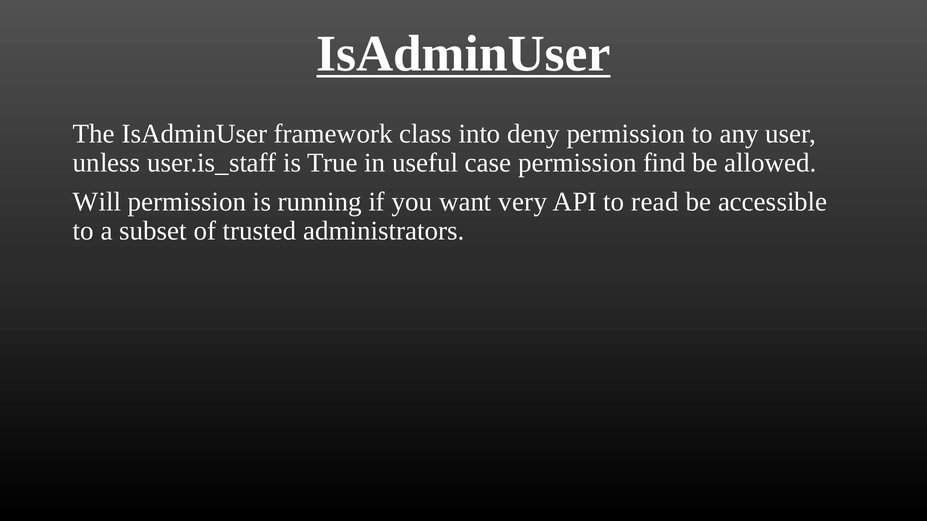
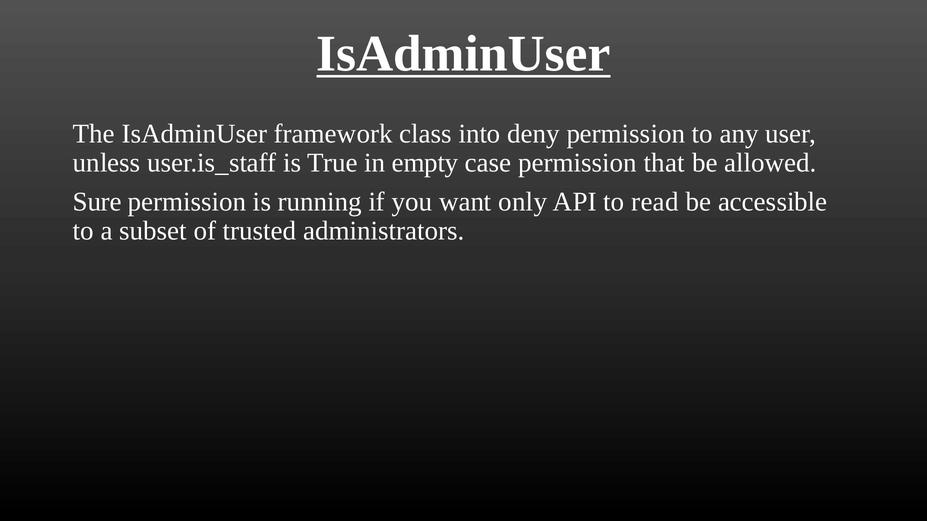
useful: useful -> empty
find: find -> that
Will: Will -> Sure
very: very -> only
